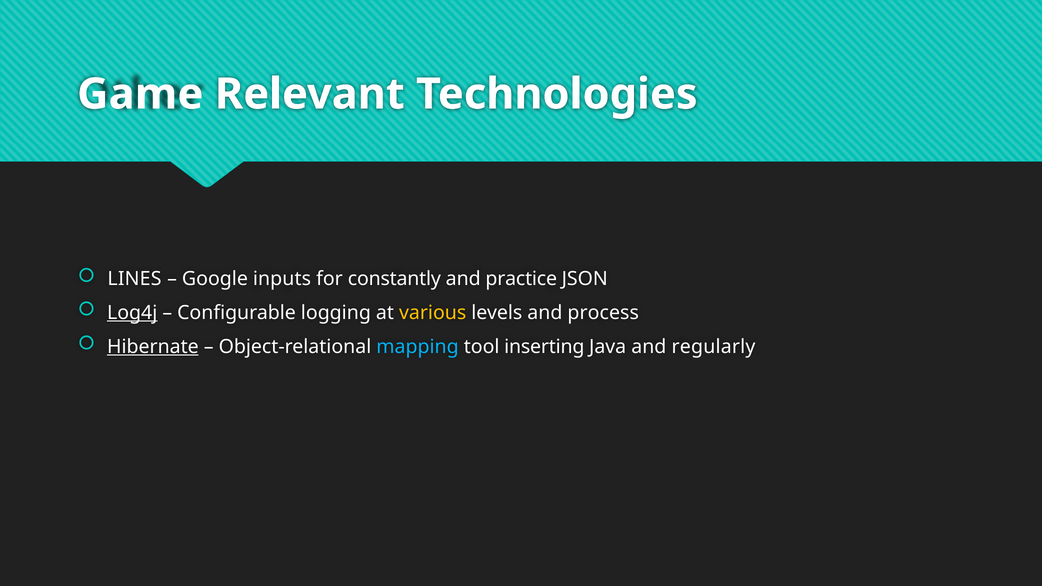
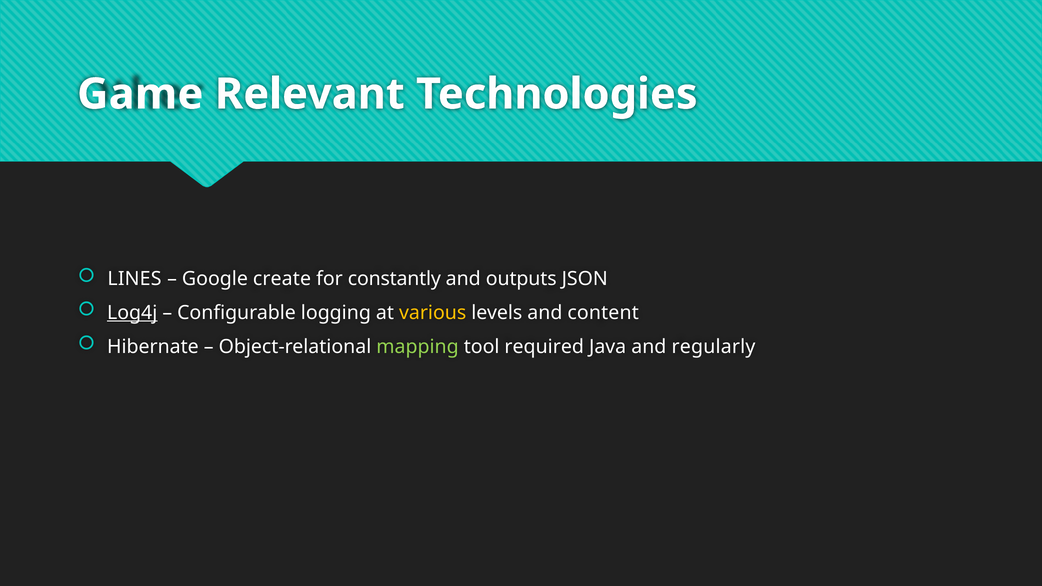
inputs: inputs -> create
practice: practice -> outputs
process: process -> content
Hibernate underline: present -> none
mapping colour: light blue -> light green
inserting: inserting -> required
